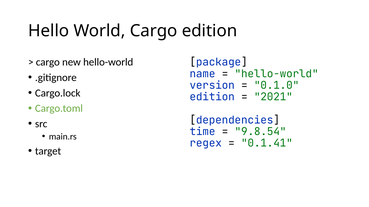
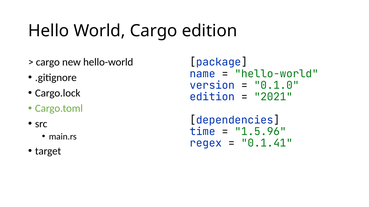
9.8.54: 9.8.54 -> 1.5.96
